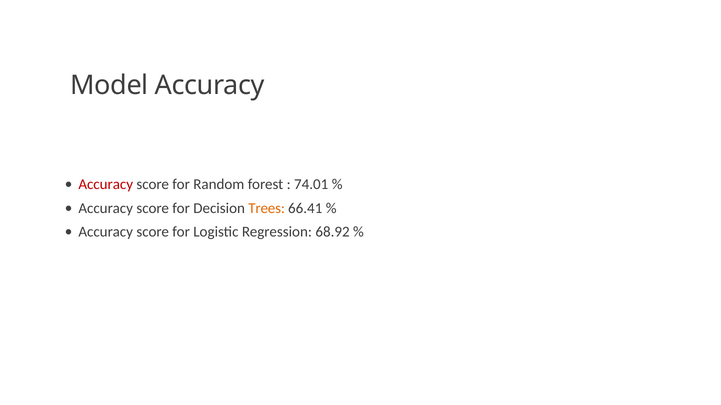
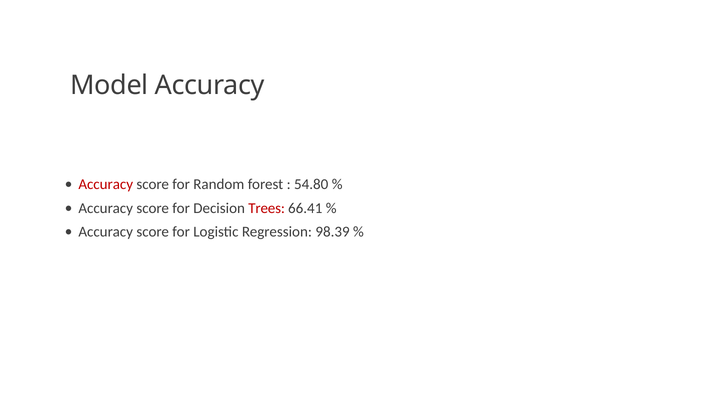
74.01: 74.01 -> 54.80
Trees colour: orange -> red
68.92: 68.92 -> 98.39
